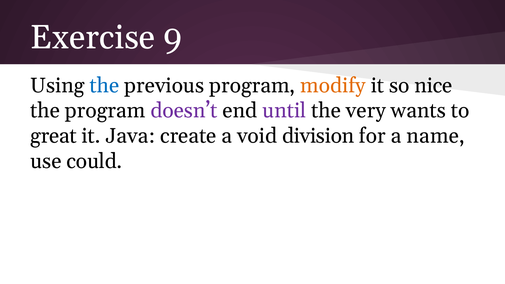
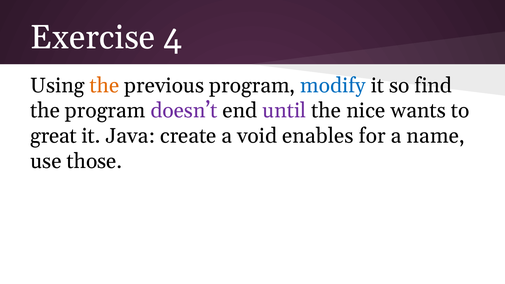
9: 9 -> 4
the at (104, 85) colour: blue -> orange
modify colour: orange -> blue
nice: nice -> find
very: very -> nice
division: division -> enables
could: could -> those
